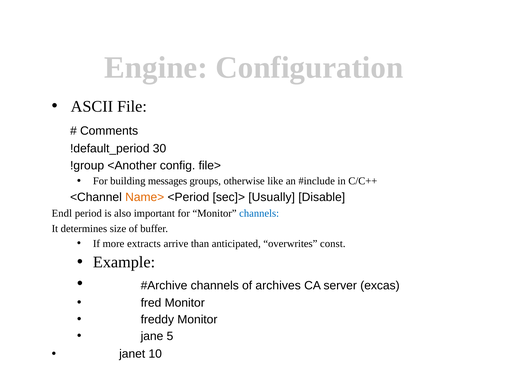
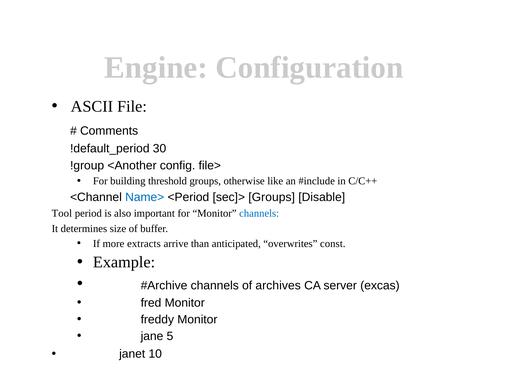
messages: messages -> threshold
Name> colour: orange -> blue
sec]> Usually: Usually -> Groups
Endl: Endl -> Tool
